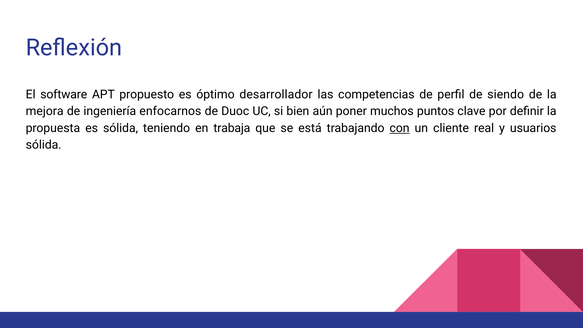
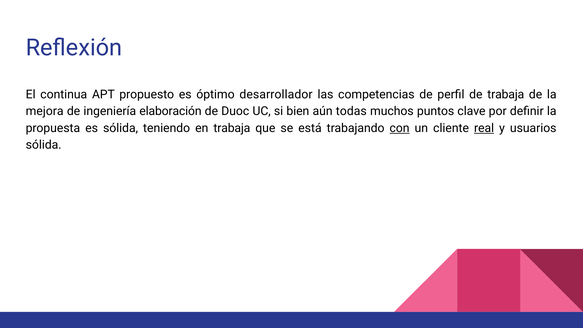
software: software -> continua
de siendo: siendo -> trabaja
enfocarnos: enfocarnos -> elaboración
poner: poner -> todas
real underline: none -> present
